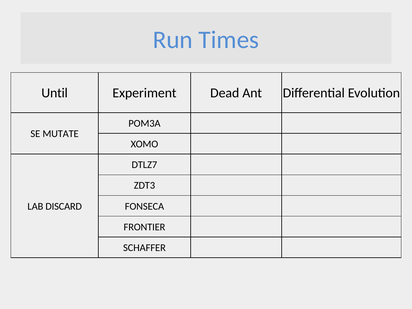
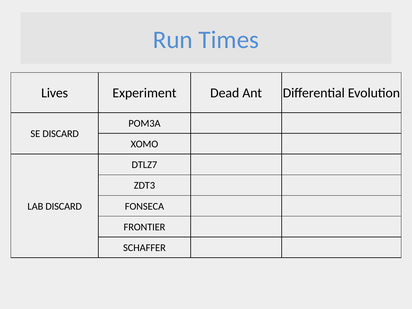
Until: Until -> Lives
SE MUTATE: MUTATE -> DISCARD
